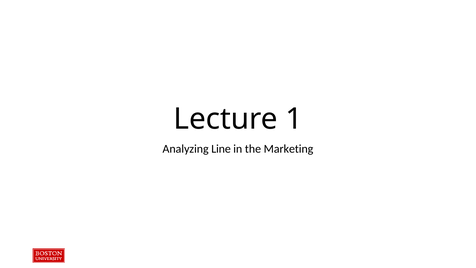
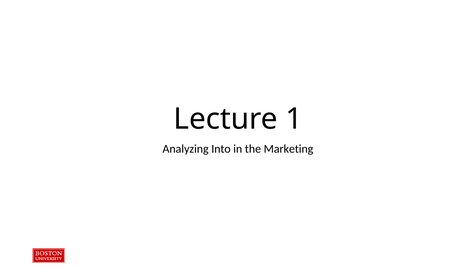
Line: Line -> Into
